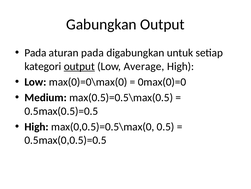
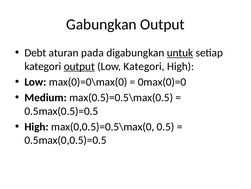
Pada at (35, 53): Pada -> Debt
untuk underline: none -> present
Low Average: Average -> Kategori
